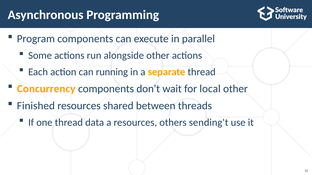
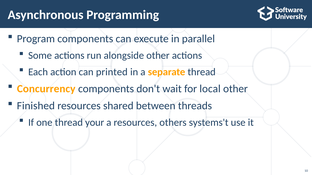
running: running -> printed
data: data -> your
sending't: sending't -> systems't
